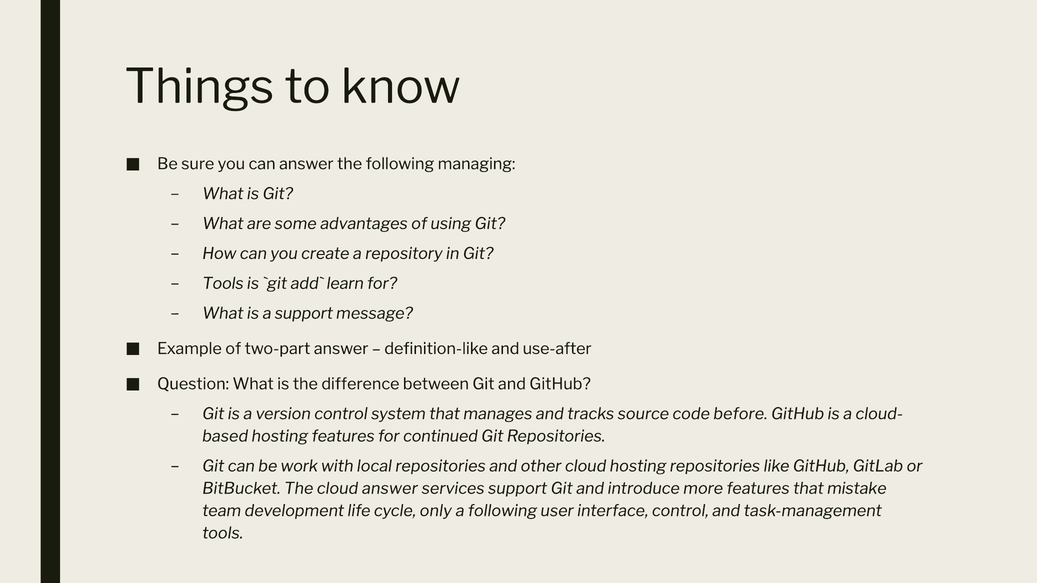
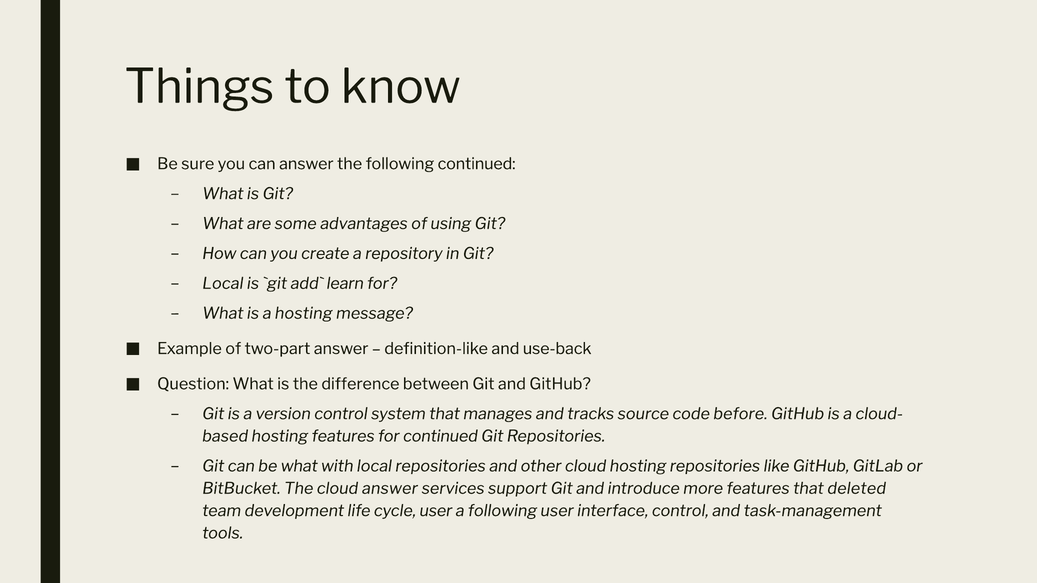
following managing: managing -> continued
Tools at (223, 284): Tools -> Local
a support: support -> hosting
use-after: use-after -> use-back
be work: work -> what
mistake: mistake -> deleted
cycle only: only -> user
